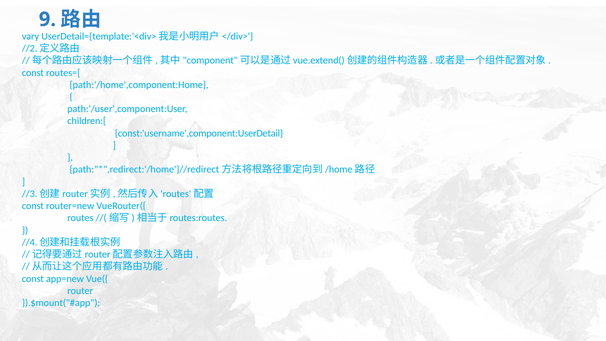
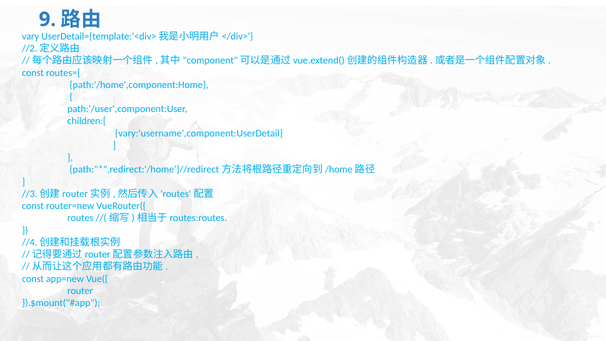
const:'username',component:UserDetail: const:'username',component:UserDetail -> vary:'username',component:UserDetail
